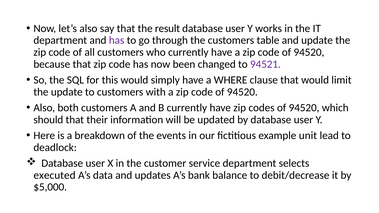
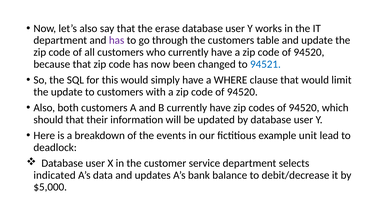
result: result -> erase
94521 colour: purple -> blue
executed: executed -> indicated
